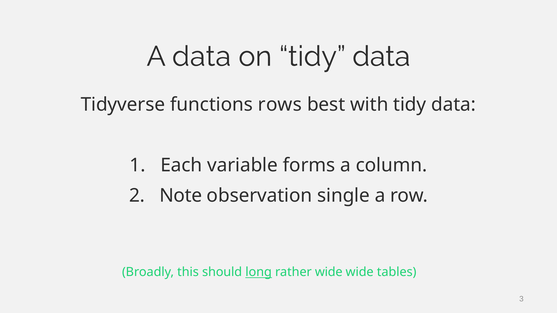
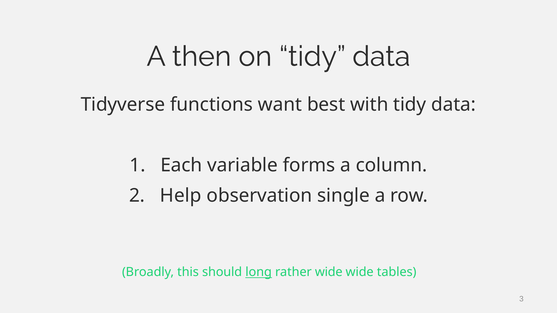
A data: data -> then
rows: rows -> want
Note: Note -> Help
